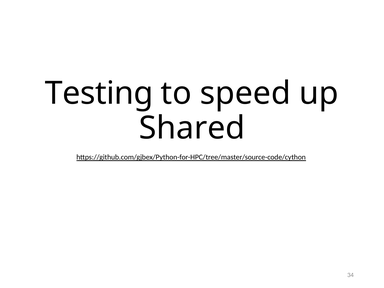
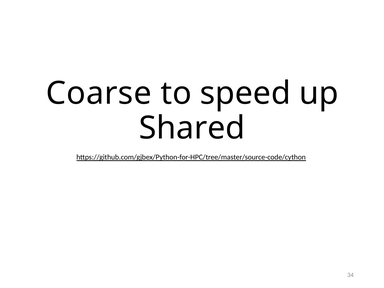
Testing: Testing -> Coarse
